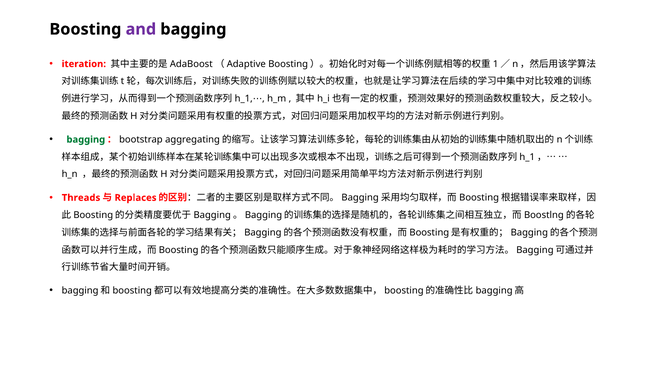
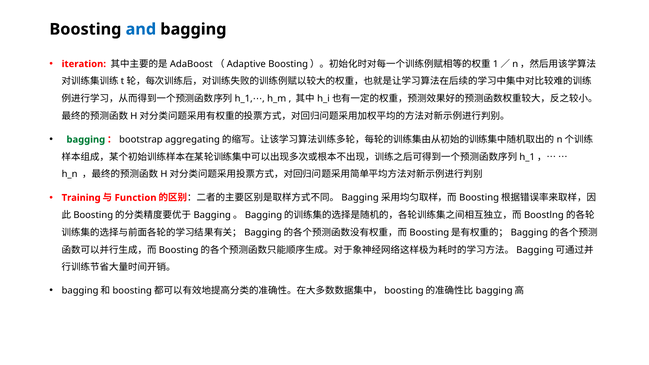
and colour: purple -> blue
Threads: Threads -> Training
Replaces: Replaces -> Function
